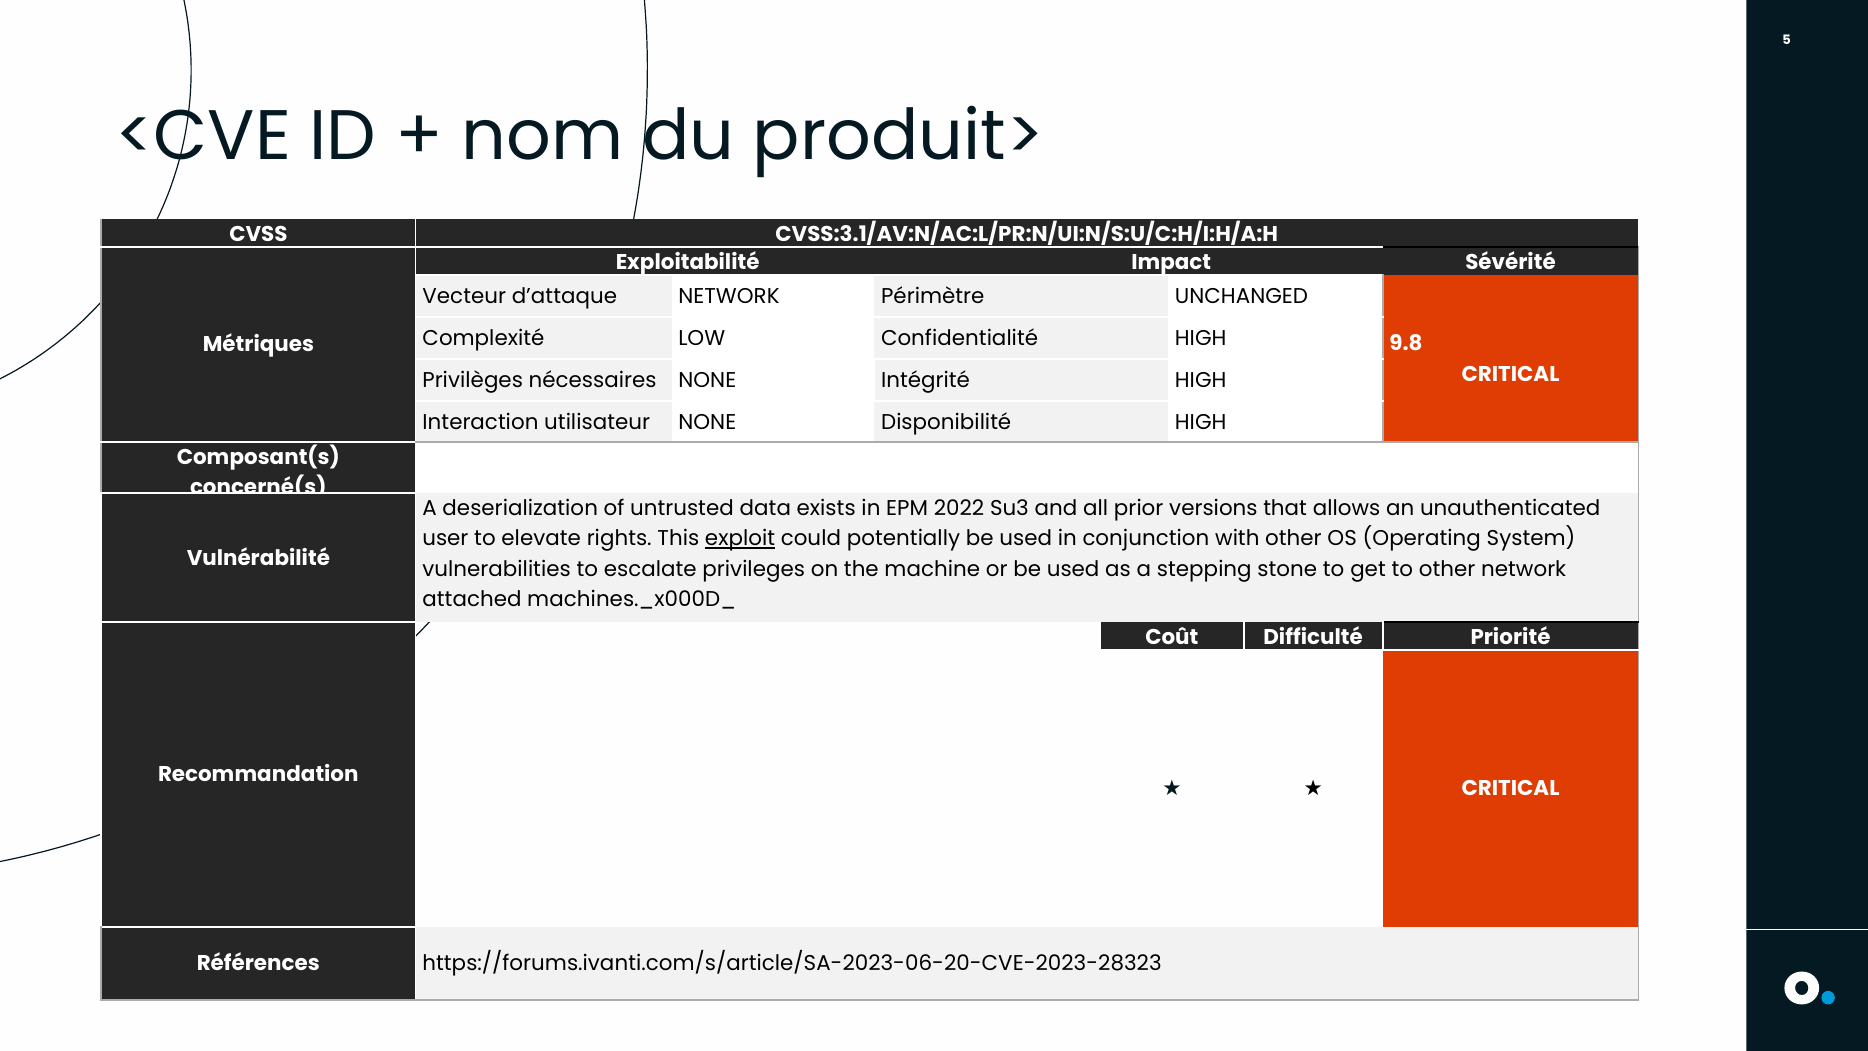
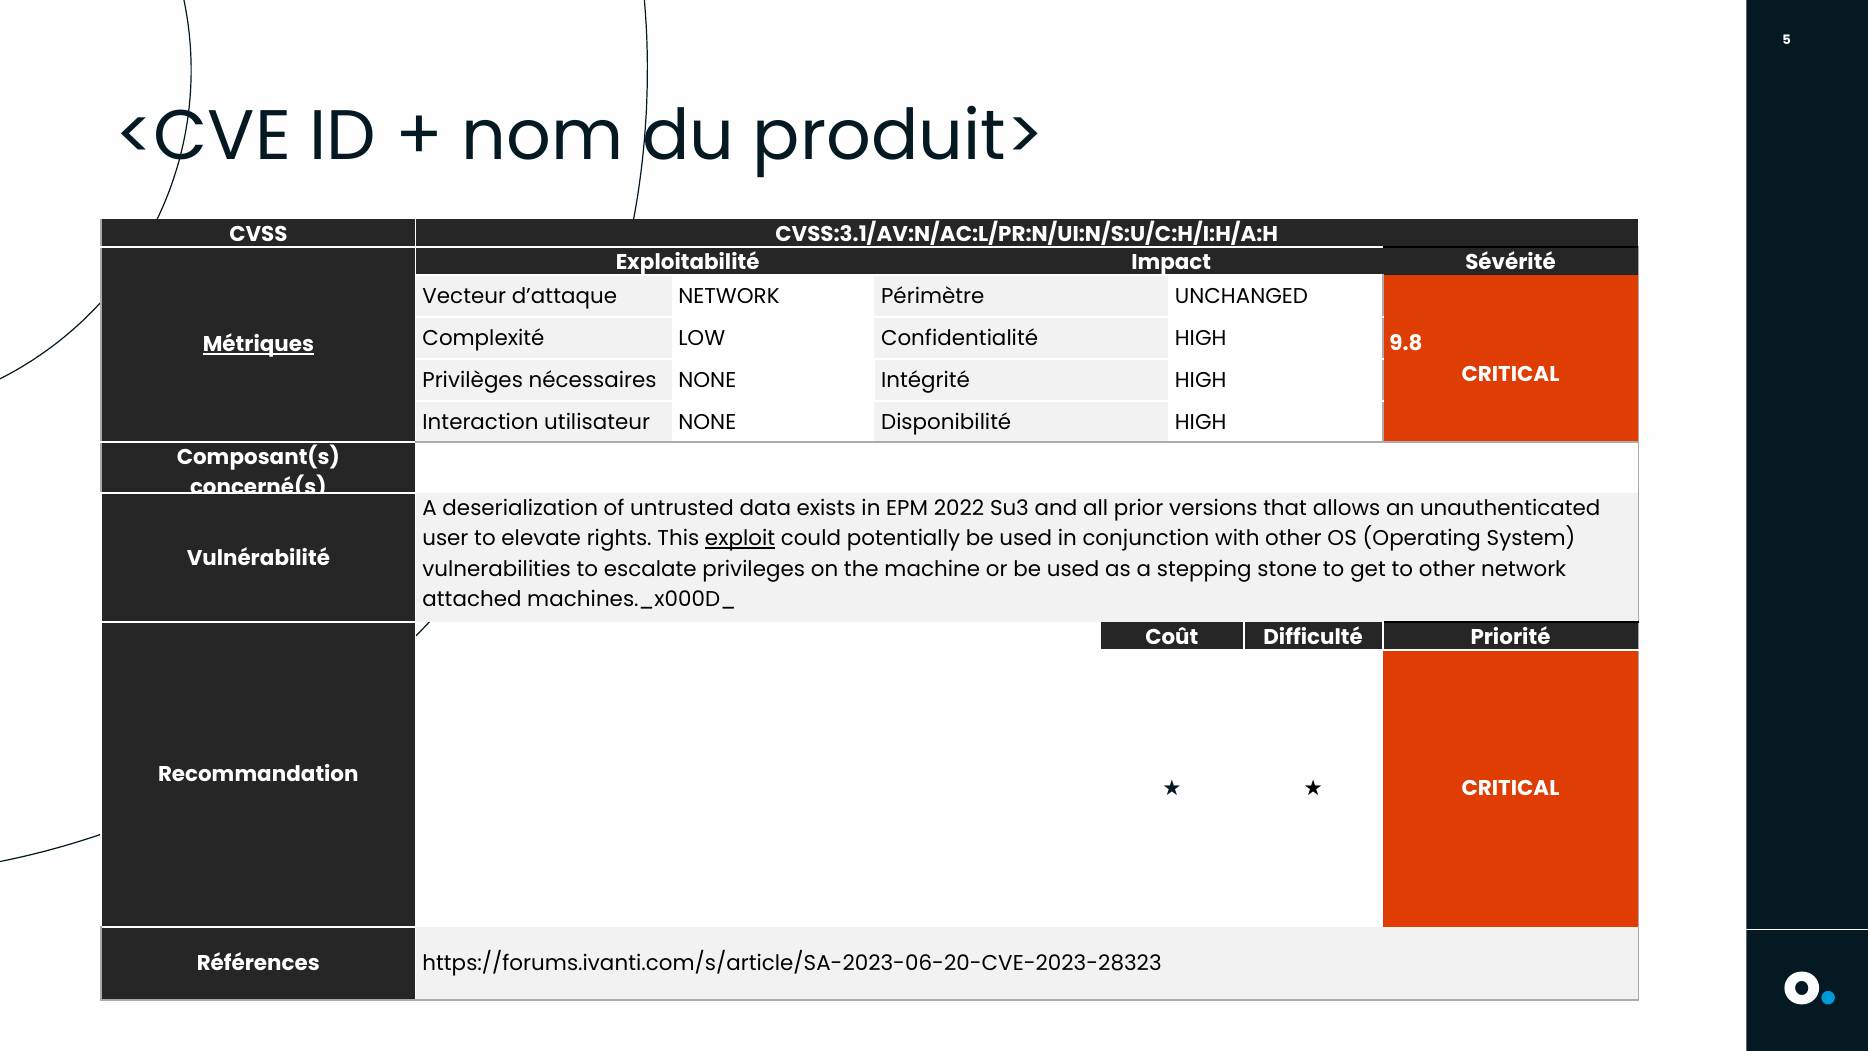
Métriques underline: none -> present
